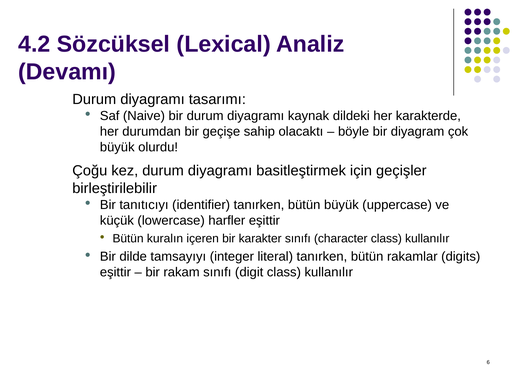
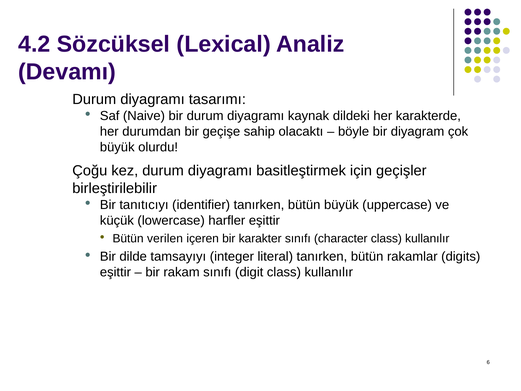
kuralın: kuralın -> verilen
